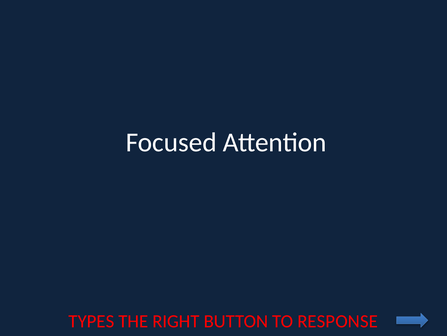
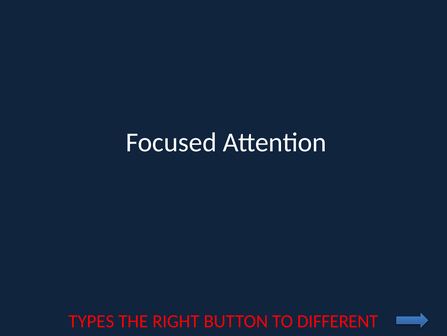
RESPONSE: RESPONSE -> DIFFERENT
